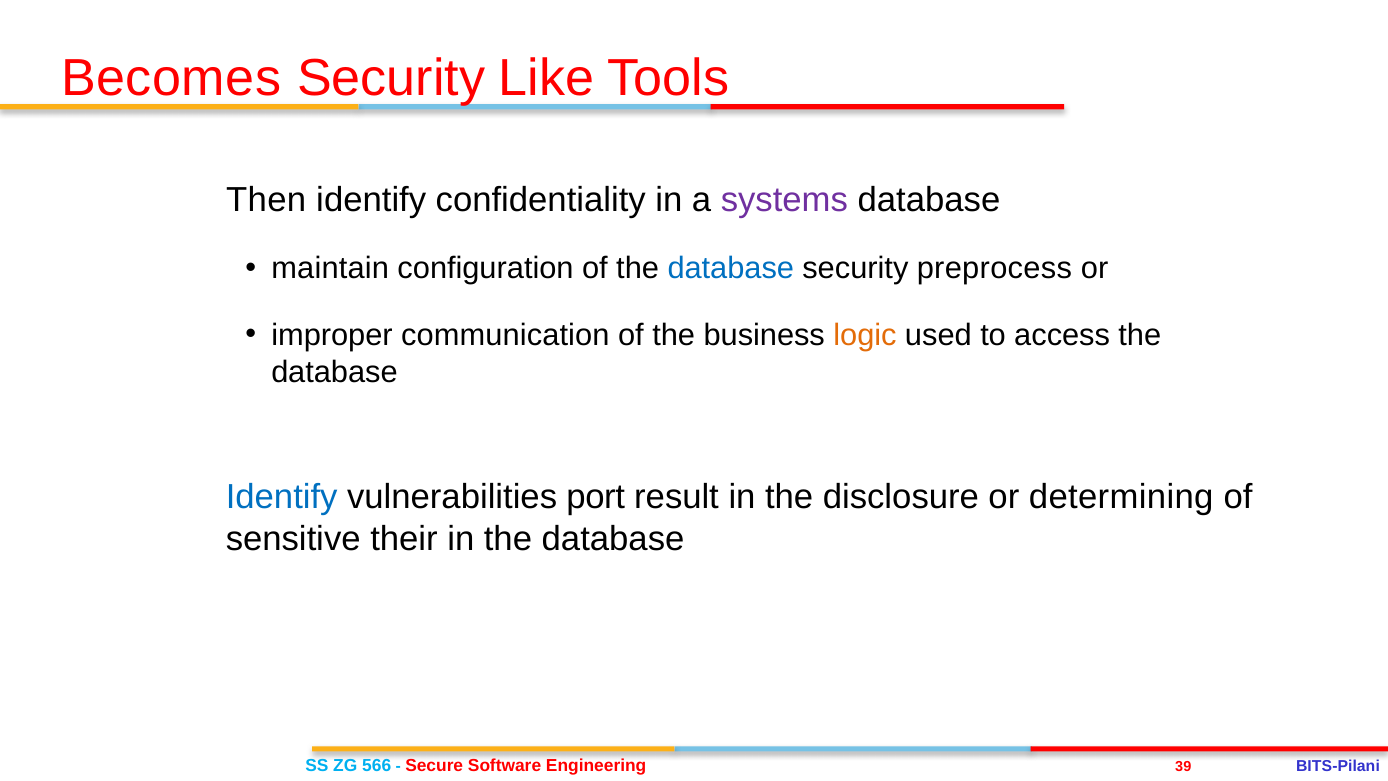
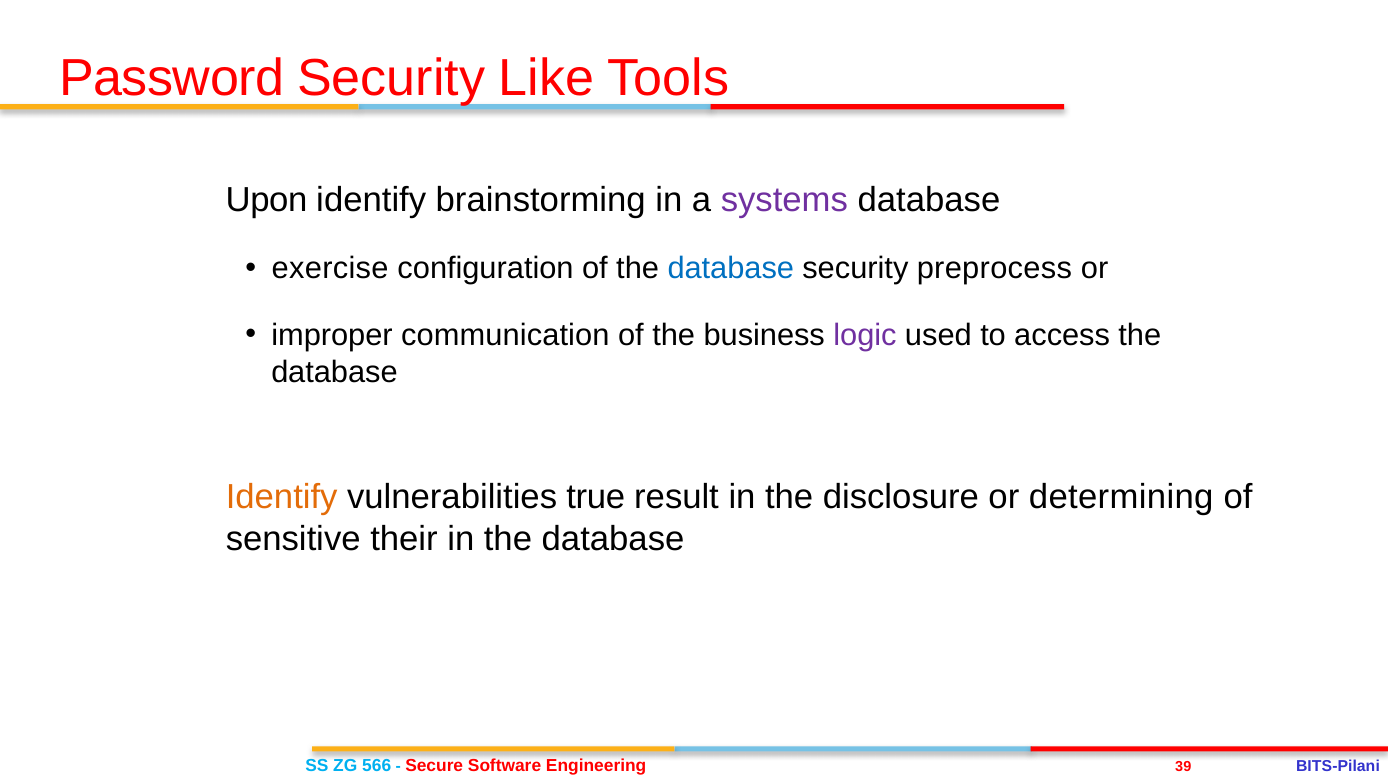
Becomes: Becomes -> Password
Then: Then -> Upon
confidentiality: confidentiality -> brainstorming
maintain: maintain -> exercise
logic colour: orange -> purple
Identify at (282, 497) colour: blue -> orange
port: port -> true
